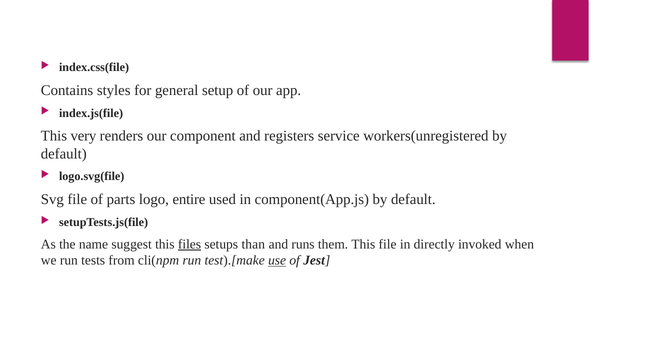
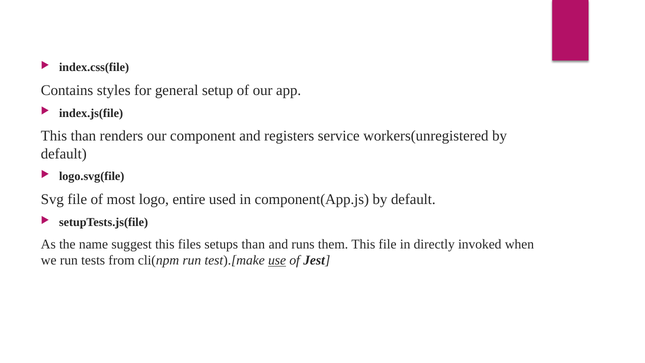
This very: very -> than
parts: parts -> most
files underline: present -> none
